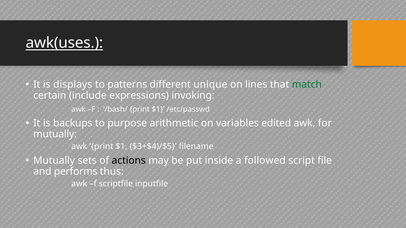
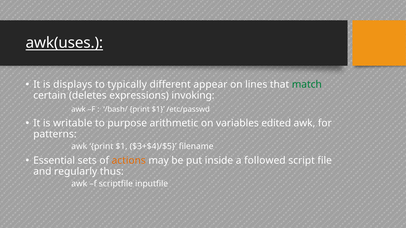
patterns: patterns -> typically
unique: unique -> appear
include: include -> deletes
backups: backups -> writable
mutually at (55, 134): mutually -> patterns
Mutually at (54, 161): Mutually -> Essential
actions colour: black -> orange
performs: performs -> regularly
